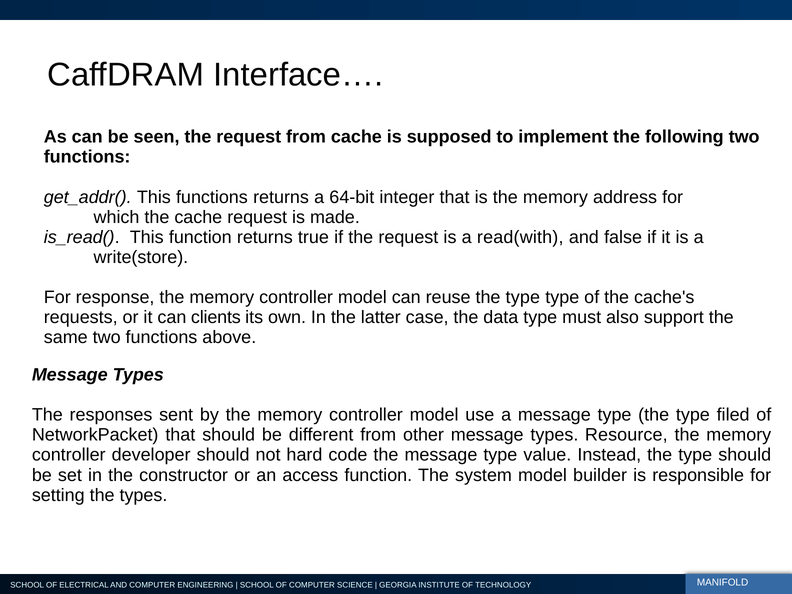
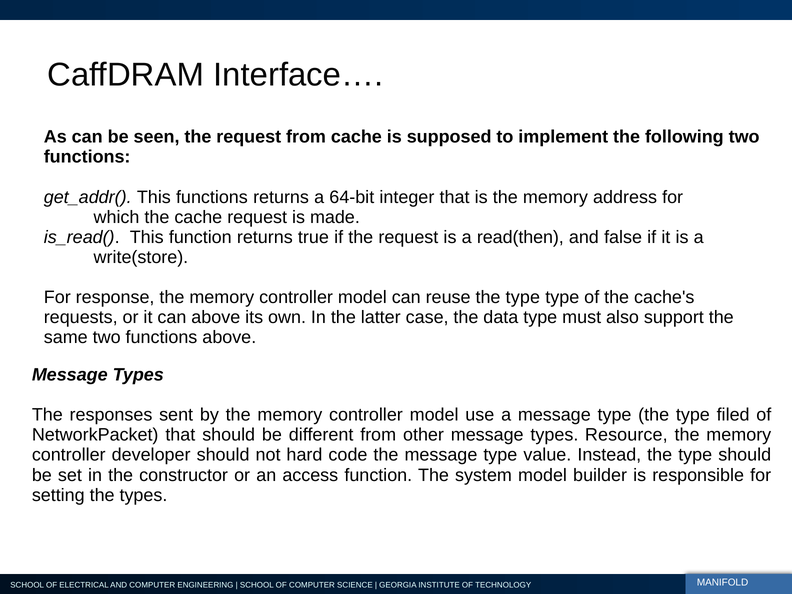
read(with: read(with -> read(then
can clients: clients -> above
